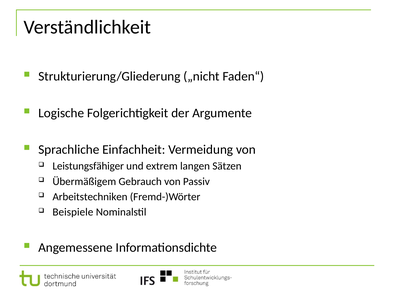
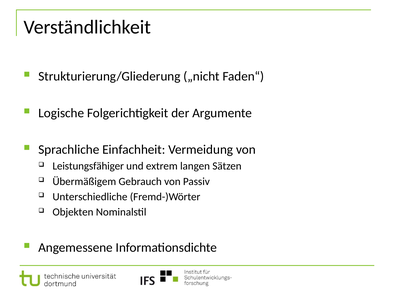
Arbeitstechniken: Arbeitstechniken -> Unterschiedliche
Beispiele: Beispiele -> Objekten
